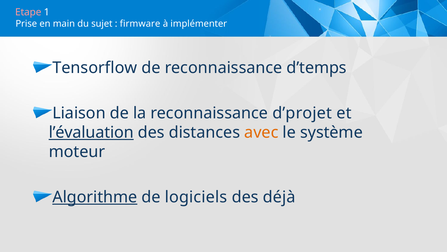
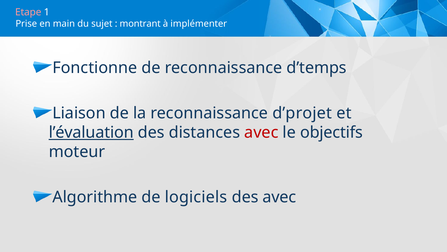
firmware: firmware -> montrant
Tensorflow: Tensorflow -> Fonctionne
avec at (261, 132) colour: orange -> red
système: système -> objectifs
Algorithme underline: present -> none
des déjà: déjà -> avec
